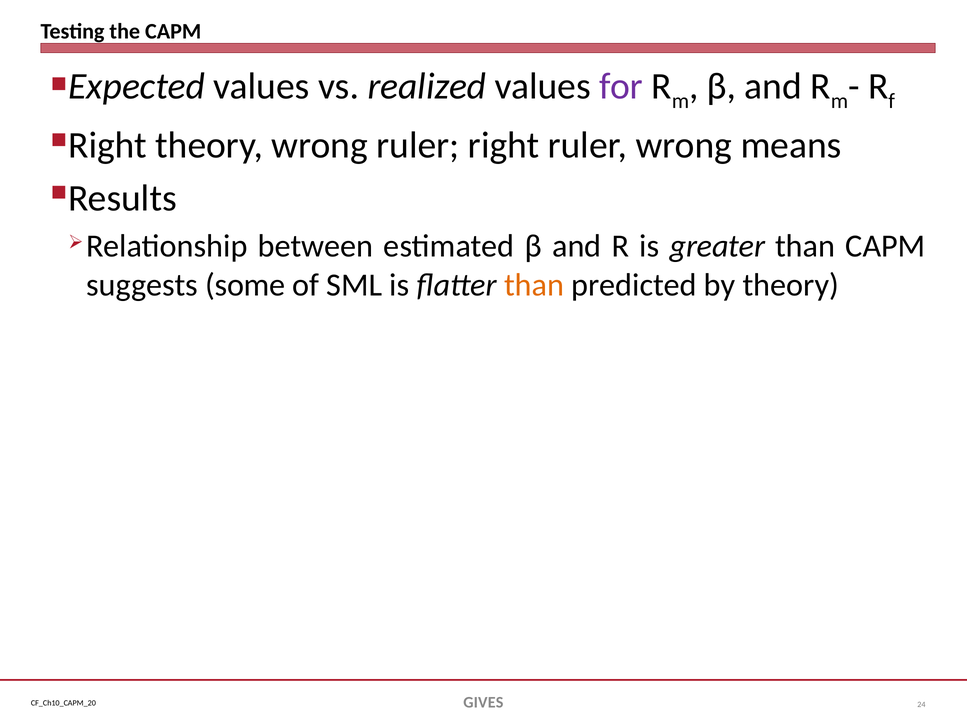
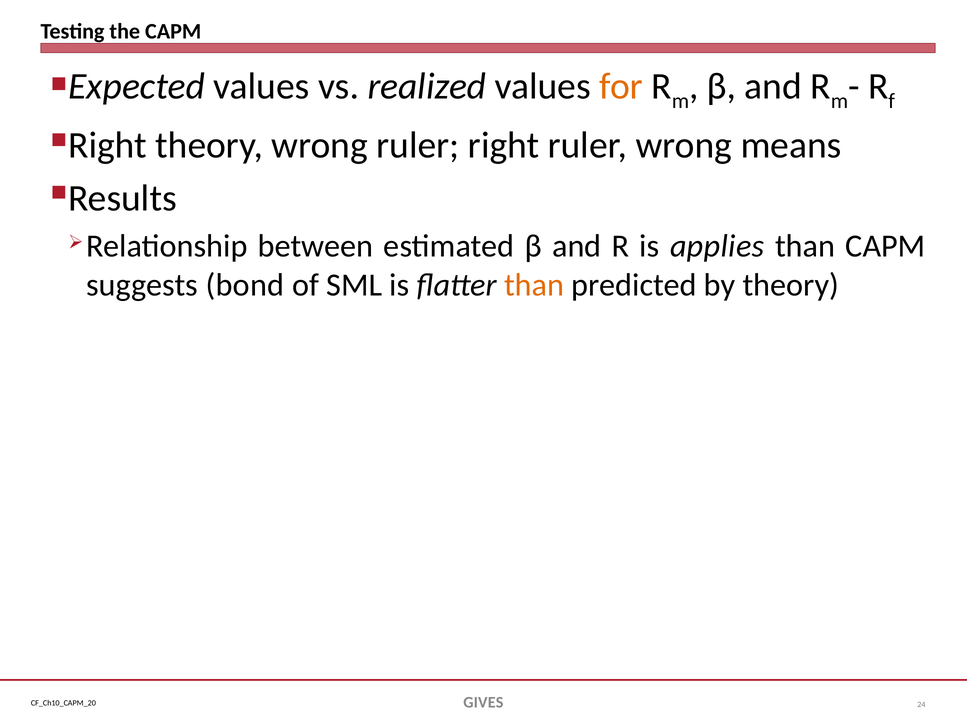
for colour: purple -> orange
greater: greater -> applies
some: some -> bond
